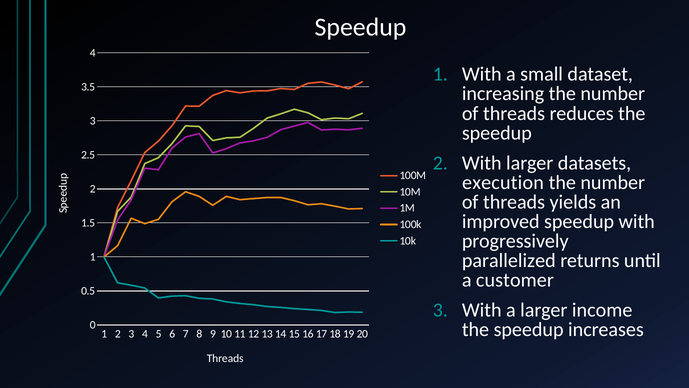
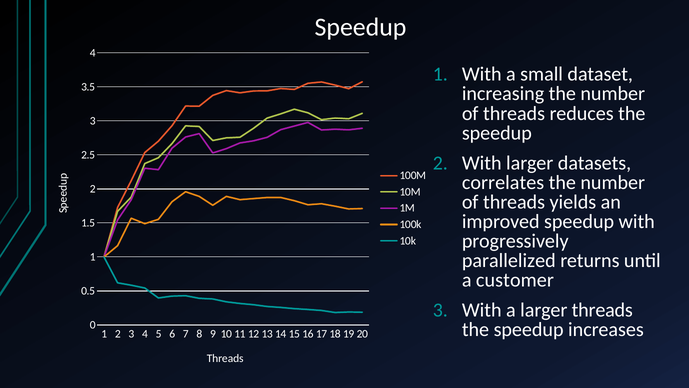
execution: execution -> correlates
larger income: income -> threads
